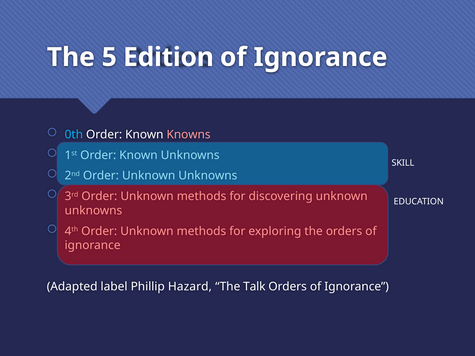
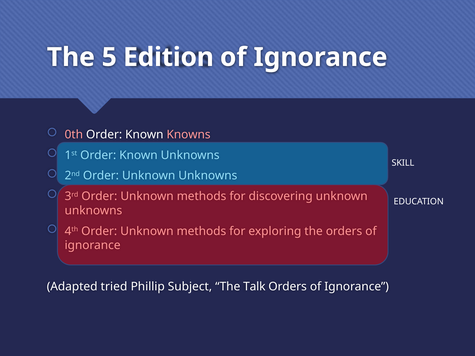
0th colour: light blue -> pink
label: label -> tried
Hazard: Hazard -> Subject
